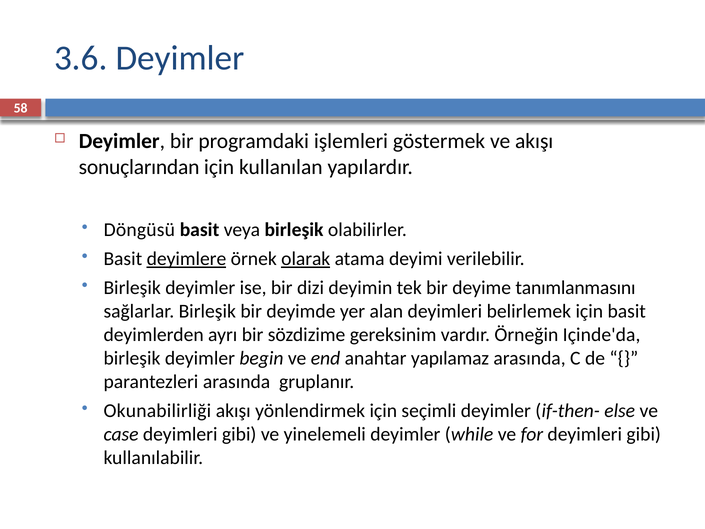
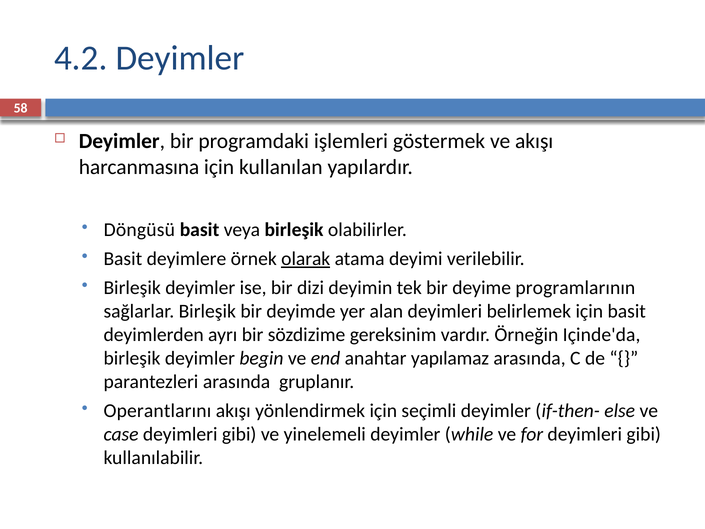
3.6: 3.6 -> 4.2
sonuçlarından: sonuçlarından -> harcanmasına
deyimlere underline: present -> none
tanımlanmasını: tanımlanmasını -> programlarının
Okunabilirliği: Okunabilirliği -> Operantlarını
